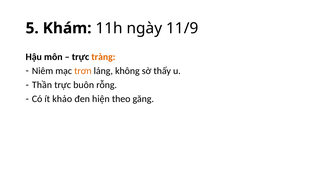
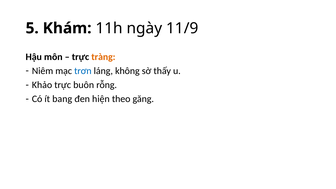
trơn colour: orange -> blue
Thần: Thần -> Khảo
khảo: khảo -> bang
